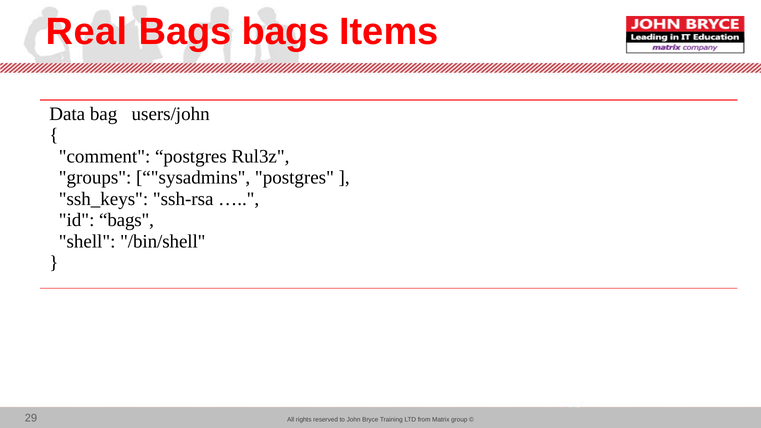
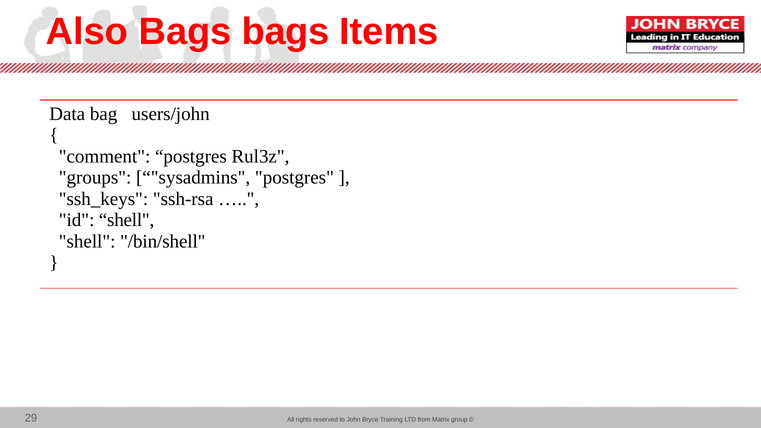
Real: Real -> Also
id bags: bags -> shell
